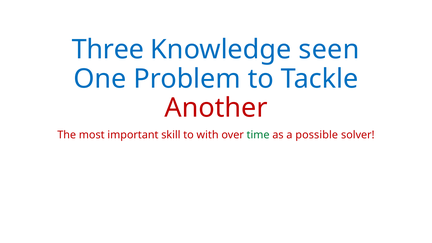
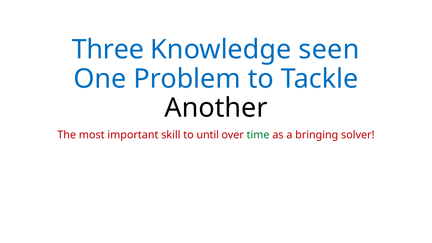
Another colour: red -> black
with: with -> until
possible: possible -> bringing
